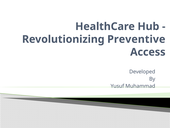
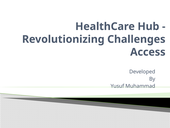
Preventive: Preventive -> Challenges
